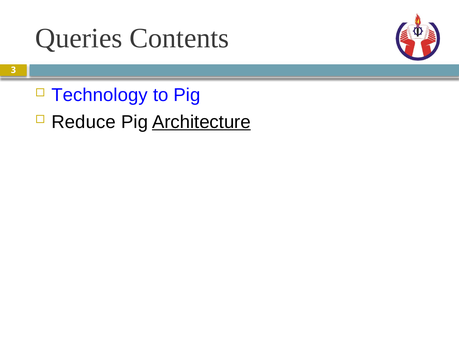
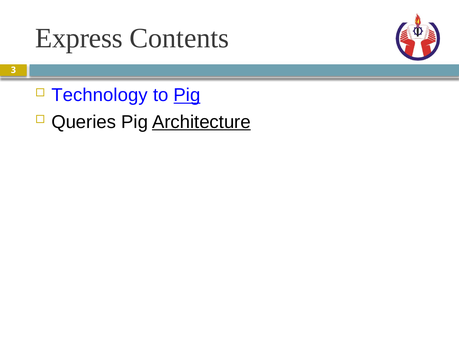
Queries: Queries -> Express
Pig at (187, 95) underline: none -> present
Reduce: Reduce -> Queries
